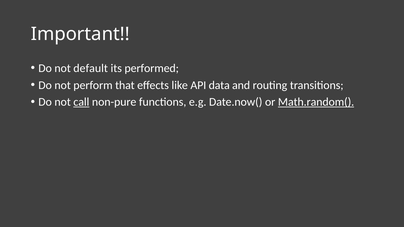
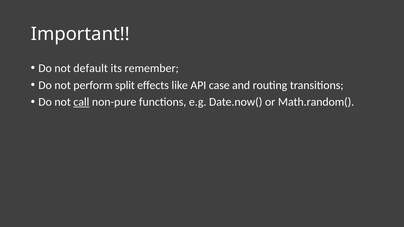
performed: performed -> remember
that: that -> split
data: data -> case
Math.random( underline: present -> none
